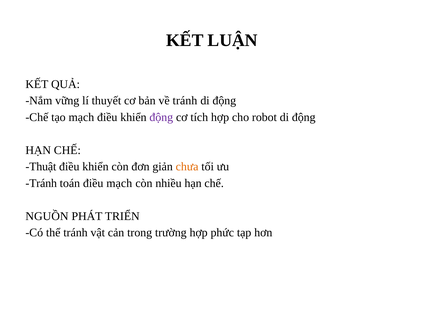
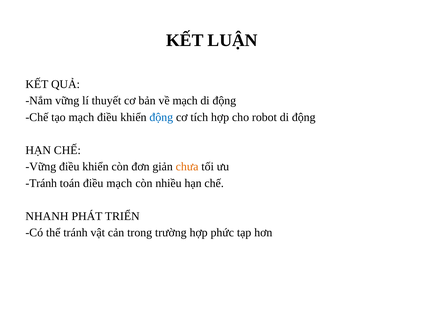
về tránh: tránh -> mạch
động at (161, 117) colour: purple -> blue
Thuật at (41, 167): Thuật -> Vững
NGUỒN: NGUỒN -> NHANH
